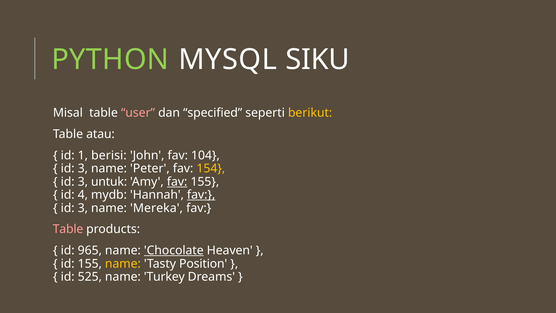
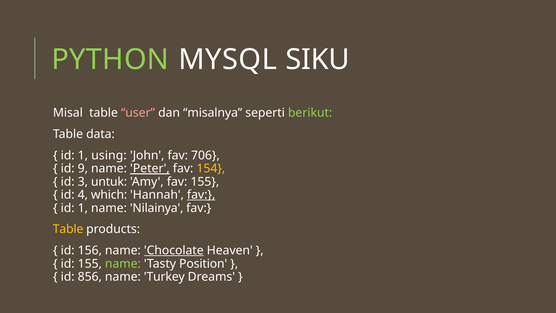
specified: specified -> misalnya
berikut colour: yellow -> light green
atau: atau -> data
berisi: berisi -> using
104: 104 -> 706
3 at (83, 168): 3 -> 9
Peter underline: none -> present
fav at (177, 182) underline: present -> none
mydb: mydb -> which
3 at (83, 208): 3 -> 1
Mereka: Mereka -> Nilainya
Table at (68, 229) colour: pink -> yellow
965: 965 -> 156
name at (123, 263) colour: yellow -> light green
525: 525 -> 856
